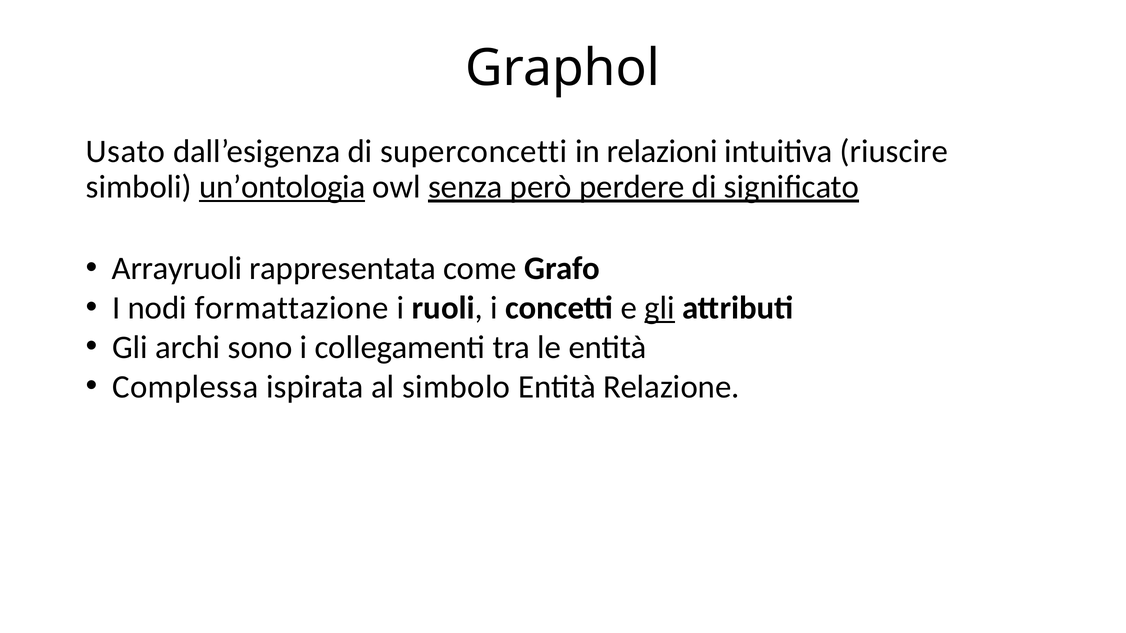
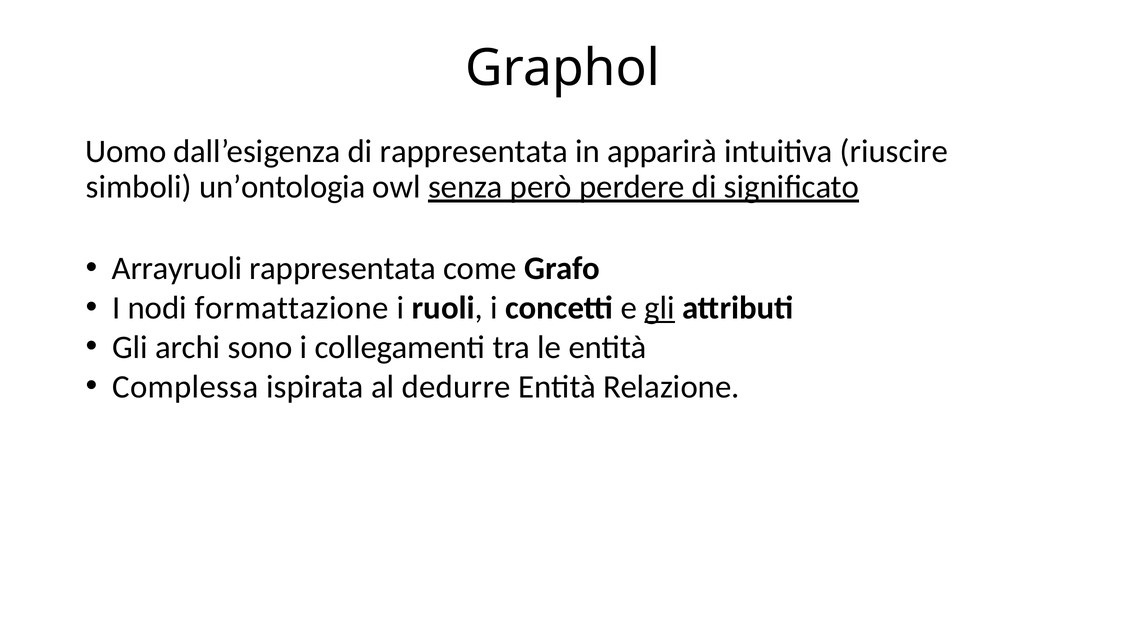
Usato: Usato -> Uomo
di superconcetti: superconcetti -> rappresentata
relazioni: relazioni -> apparirà
un’ontologia underline: present -> none
simbolo: simbolo -> dedurre
